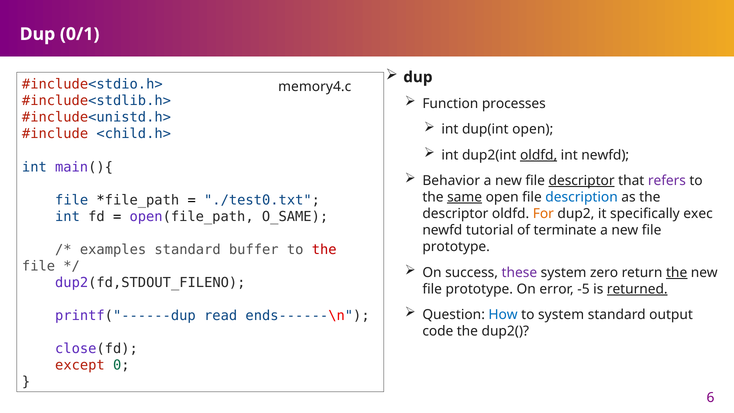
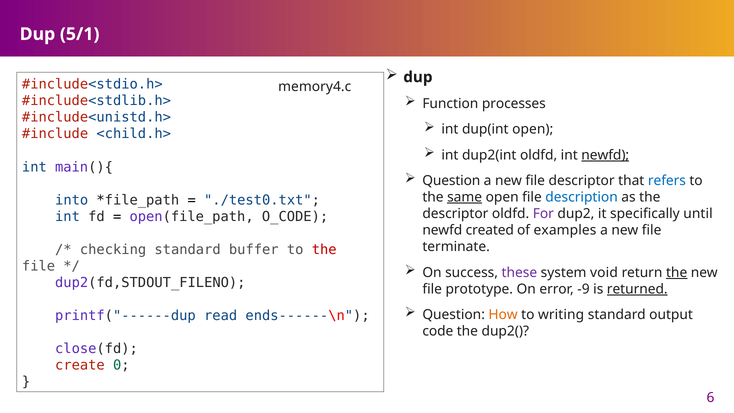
0/1: 0/1 -> 5/1
oldfd at (539, 155) underline: present -> none
newfd at (605, 155) underline: none -> present
Behavior at (451, 181): Behavior -> Question
descriptor at (582, 181) underline: present -> none
refers colour: purple -> blue
file at (72, 200): file -> into
For colour: orange -> purple
exec: exec -> until
O_SAME: O_SAME -> O_CODE
tutorial: tutorial -> created
terminate: terminate -> examples
prototype at (456, 247): prototype -> terminate
examples: examples -> checking
zero: zero -> void
-5: -5 -> -9
How colour: blue -> orange
to system: system -> writing
except: except -> create
